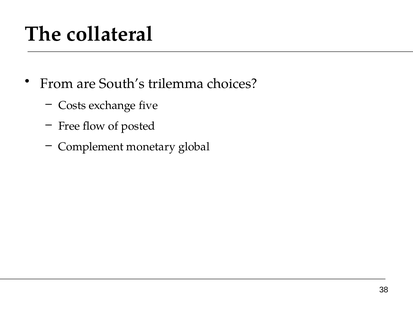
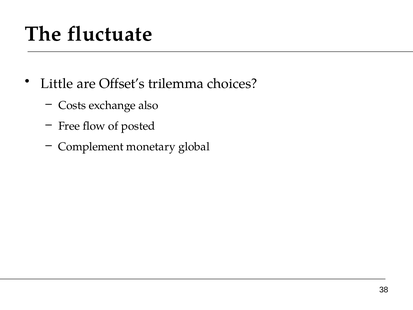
collateral: collateral -> fluctuate
From: From -> Little
South’s: South’s -> Offset’s
five: five -> also
